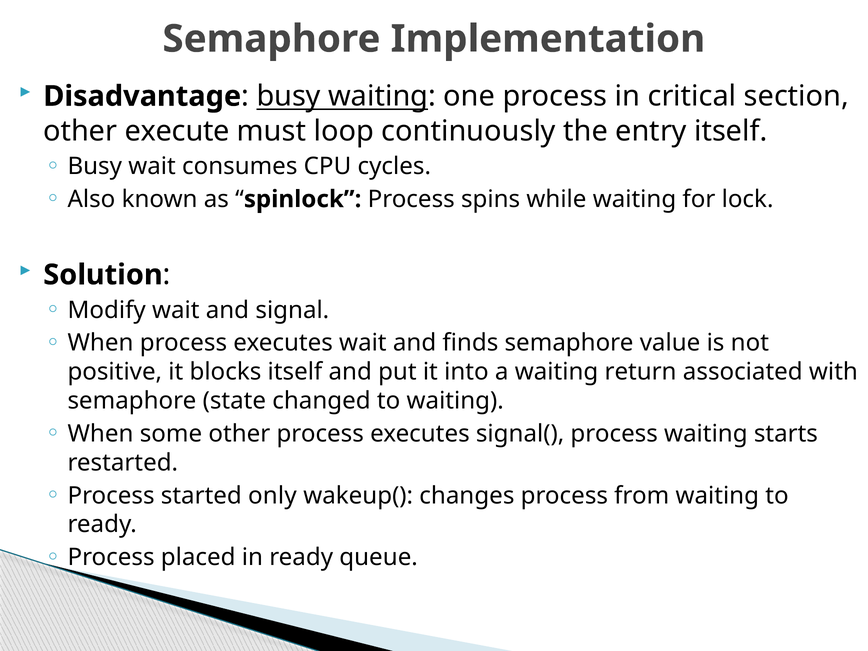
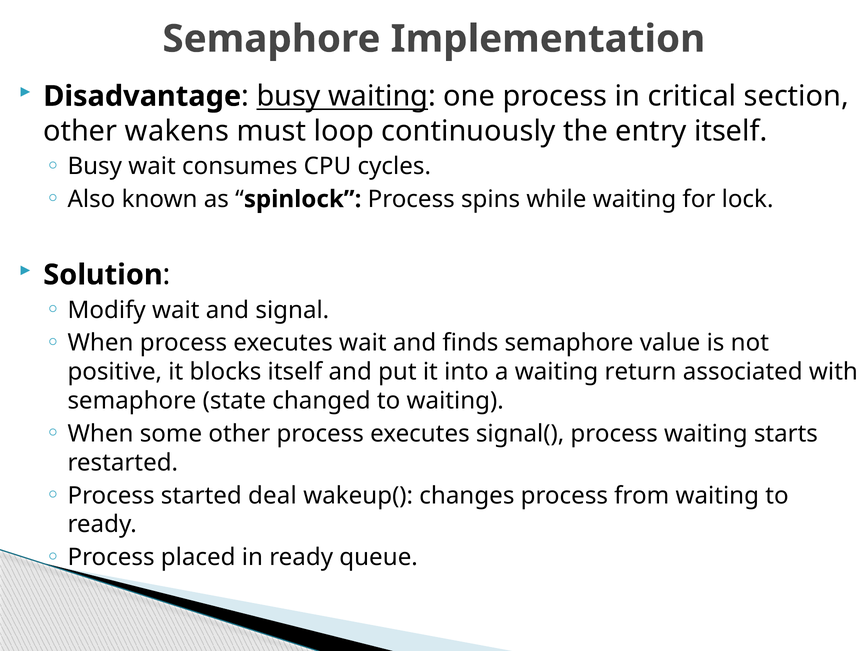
execute: execute -> wakens
only: only -> deal
